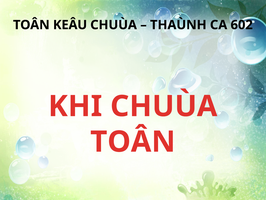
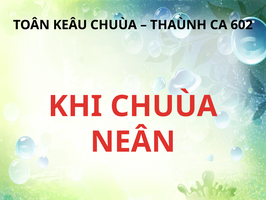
TOÂN at (133, 142): TOÂN -> NEÂN
